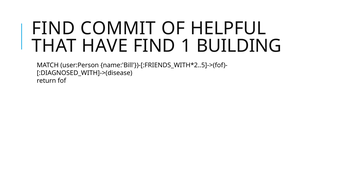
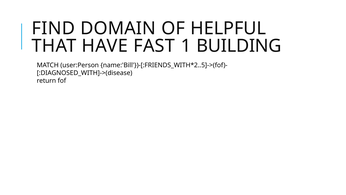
COMMIT: COMMIT -> DOMAIN
HAVE FIND: FIND -> FAST
